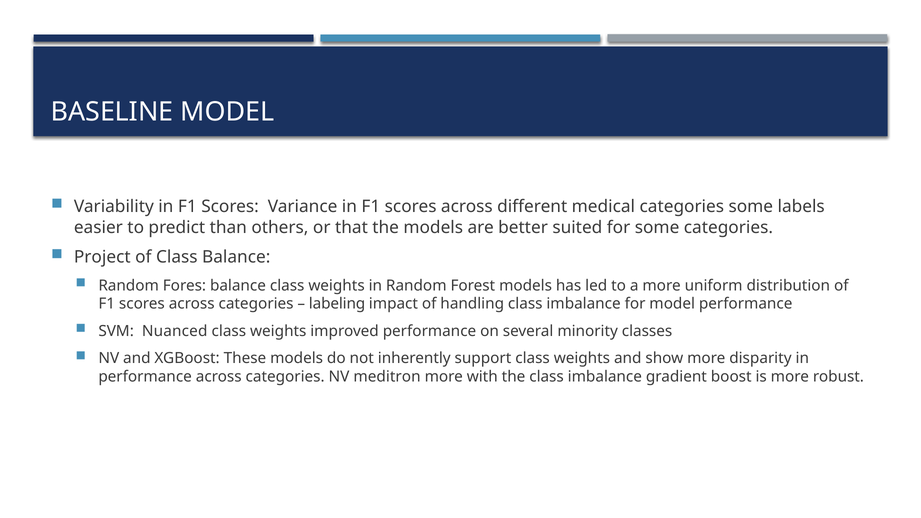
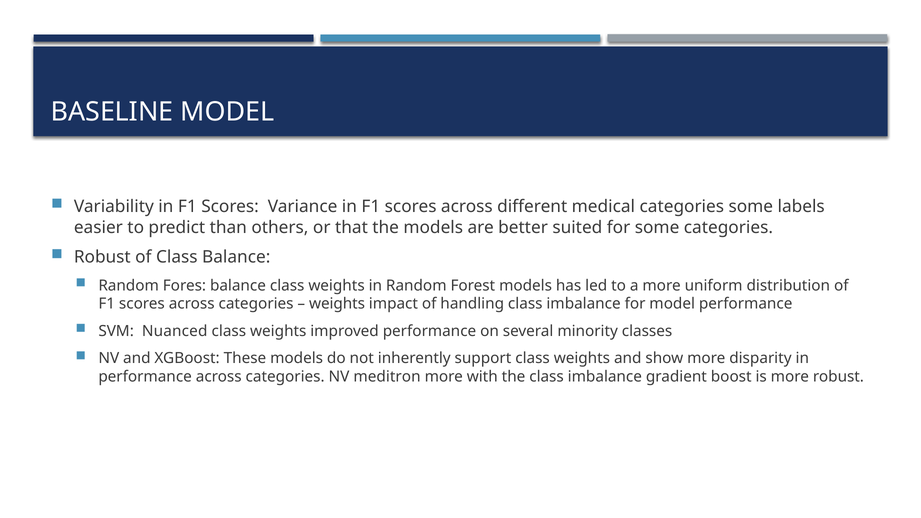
Project at (102, 257): Project -> Robust
labeling at (337, 304): labeling -> weights
